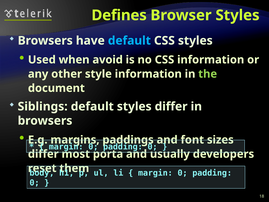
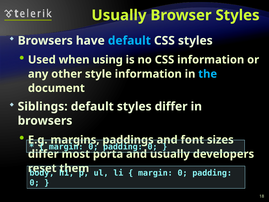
Defines at (119, 15): Defines -> Usually
avoid: avoid -> using
the colour: light green -> light blue
